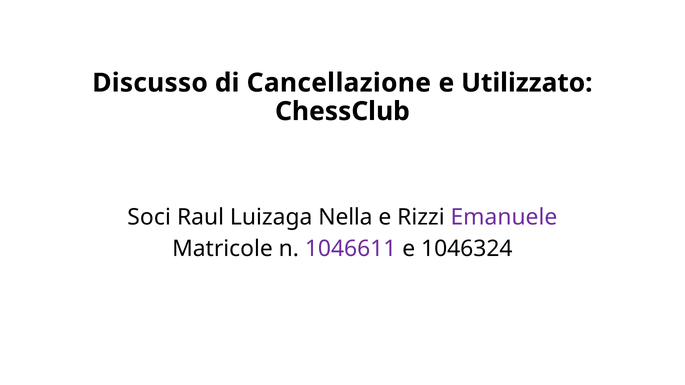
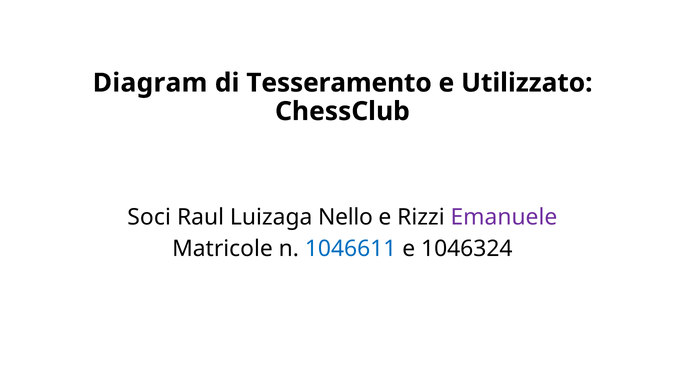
Discusso: Discusso -> Diagram
Cancellazione: Cancellazione -> Tesseramento
Nella: Nella -> Nello
1046611 colour: purple -> blue
